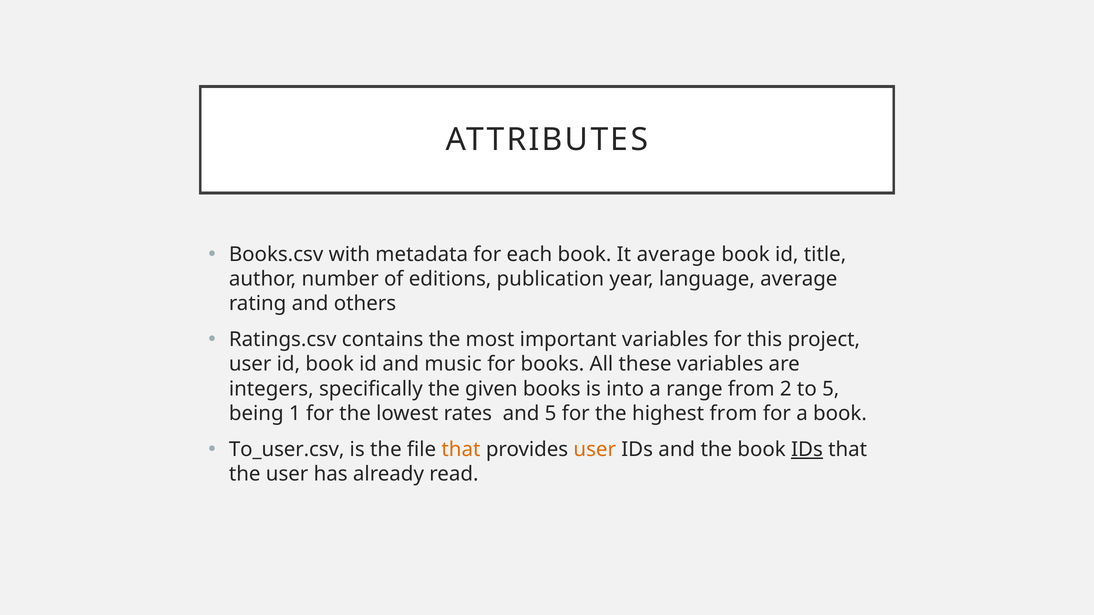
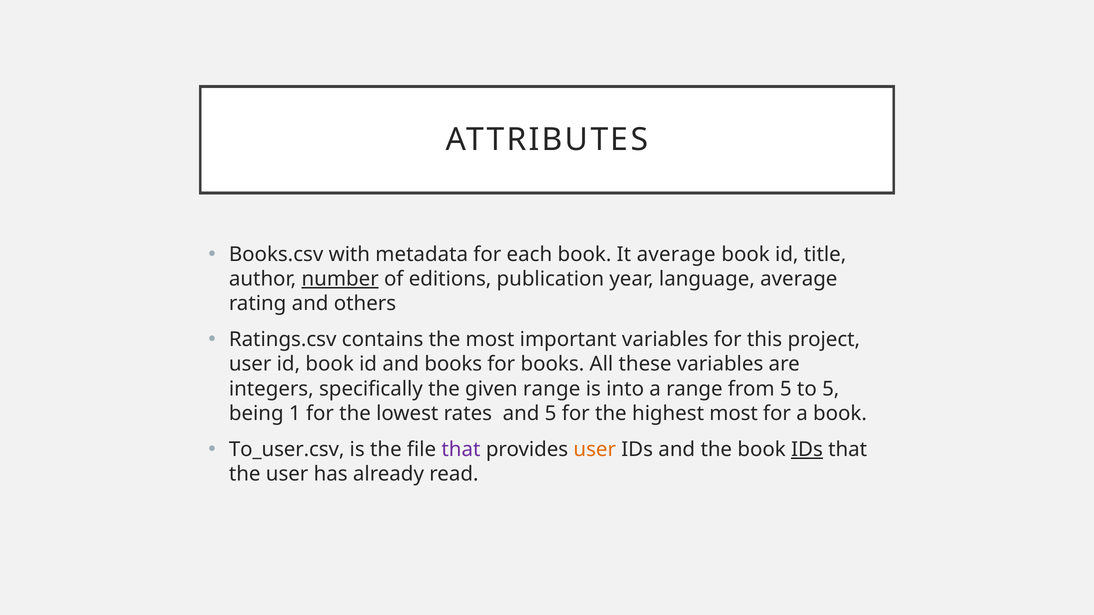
number underline: none -> present
and music: music -> books
given books: books -> range
from 2: 2 -> 5
highest from: from -> most
that at (461, 450) colour: orange -> purple
